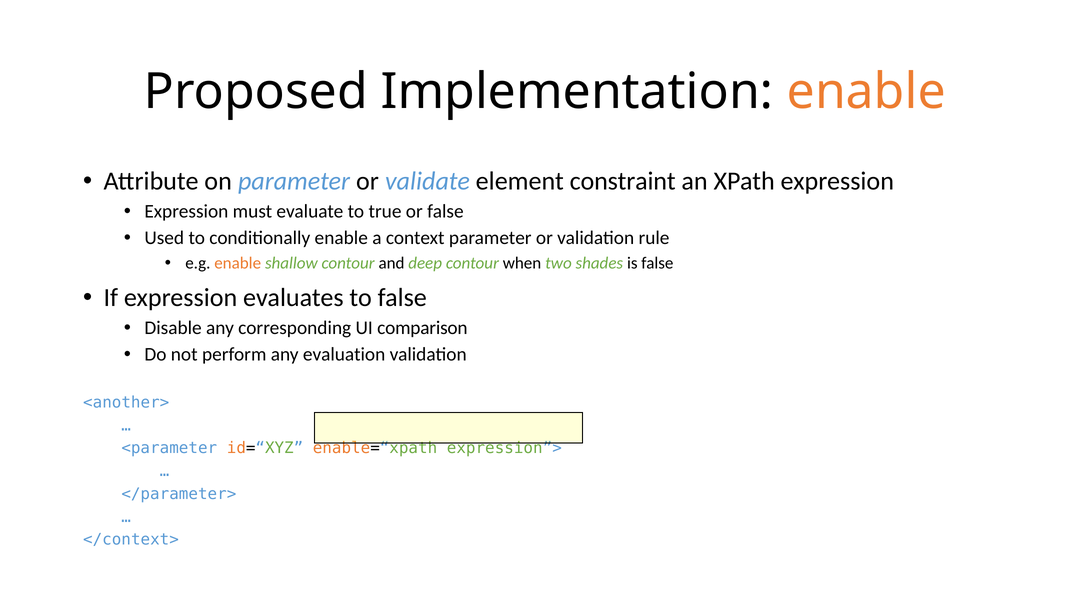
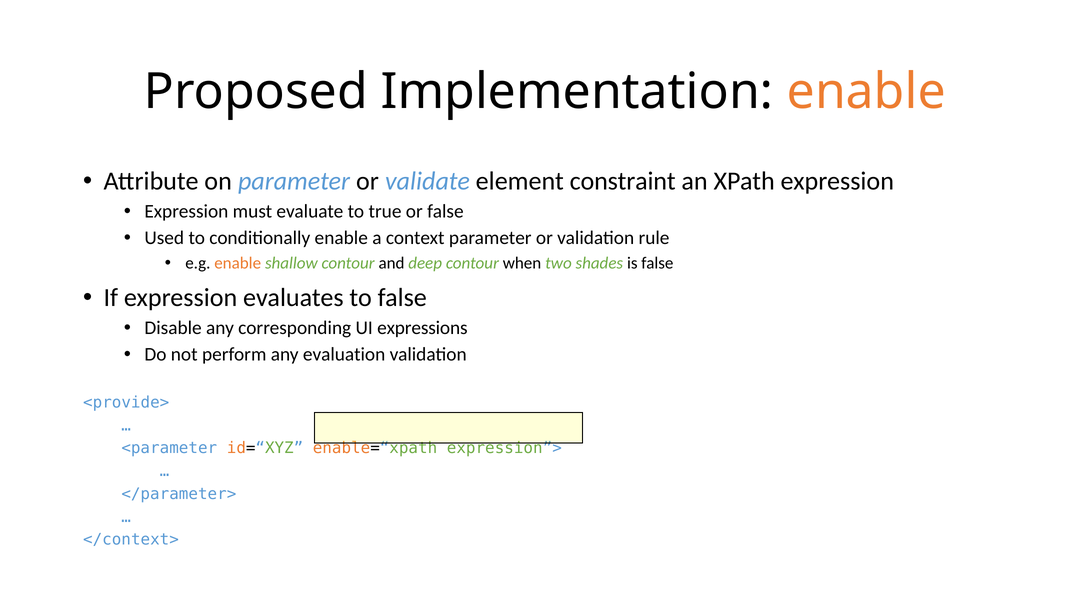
comparison: comparison -> expressions
<another>: <another> -> <provide>
